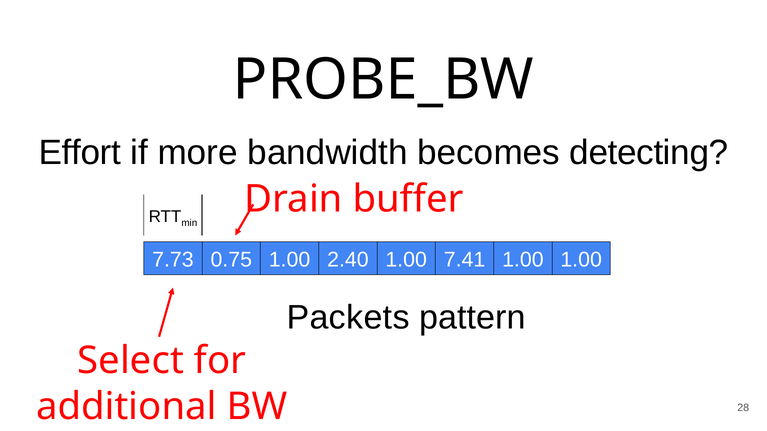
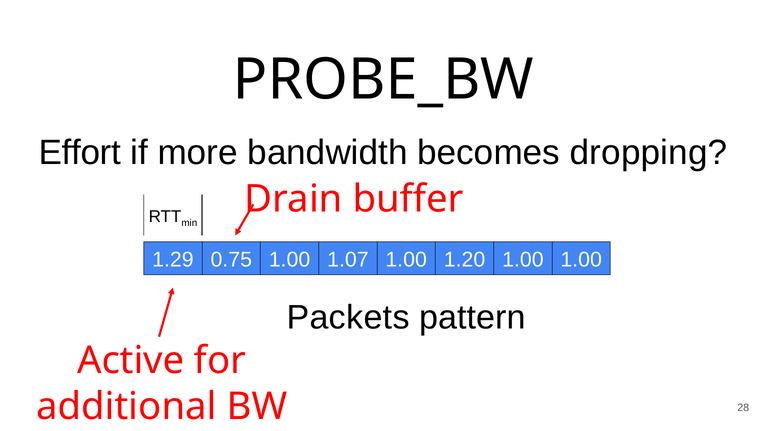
detecting: detecting -> dropping
7.73: 7.73 -> 1.29
2.40: 2.40 -> 1.07
7.41: 7.41 -> 1.20
Select: Select -> Active
